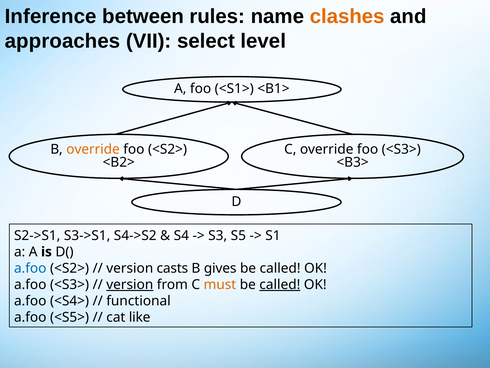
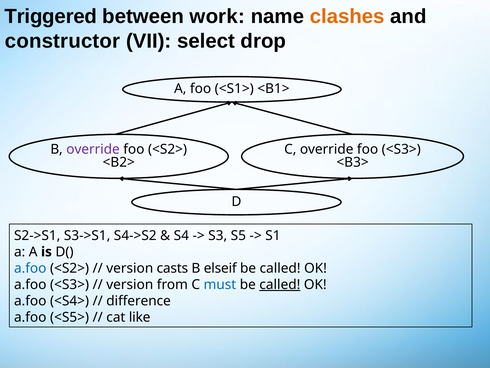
Inference: Inference -> Triggered
rules: rules -> work
approaches: approaches -> constructor
level: level -> drop
override at (93, 149) colour: orange -> purple
gives: gives -> elseif
version at (130, 284) underline: present -> none
must colour: orange -> blue
functional: functional -> difference
